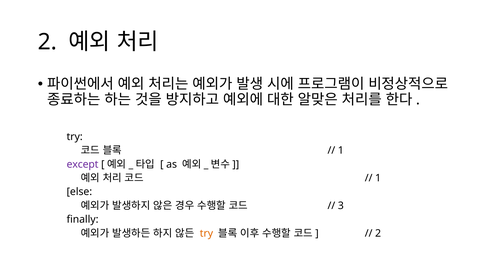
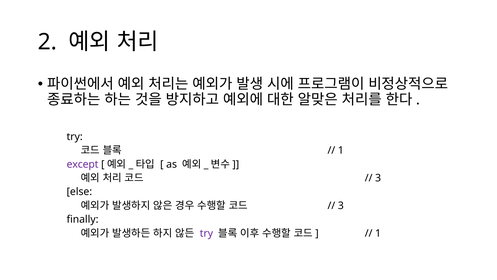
1 at (378, 178): 1 -> 3
try at (206, 233) colour: orange -> purple
2 at (378, 233): 2 -> 1
